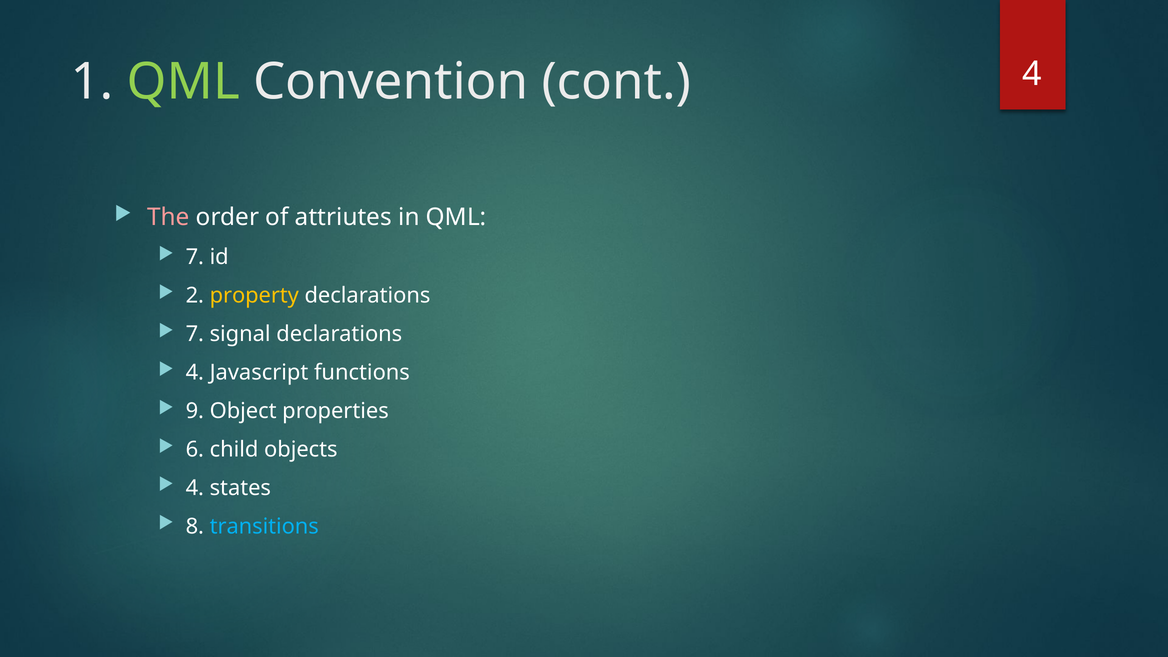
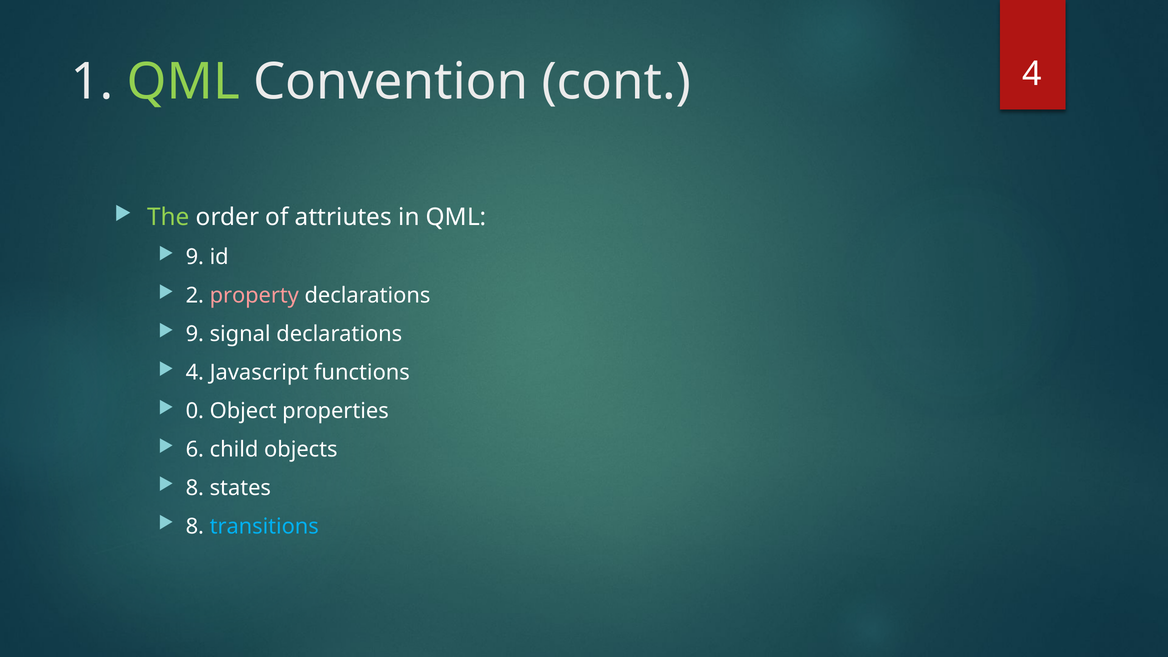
The colour: pink -> light green
7 at (195, 257): 7 -> 9
property colour: yellow -> pink
7 at (195, 334): 7 -> 9
9: 9 -> 0
4 at (195, 488): 4 -> 8
